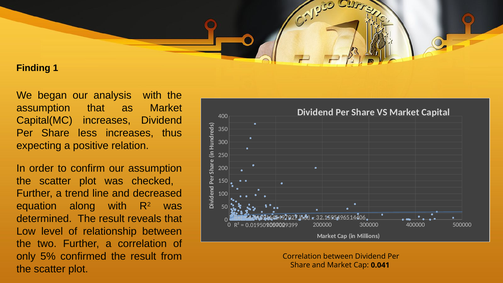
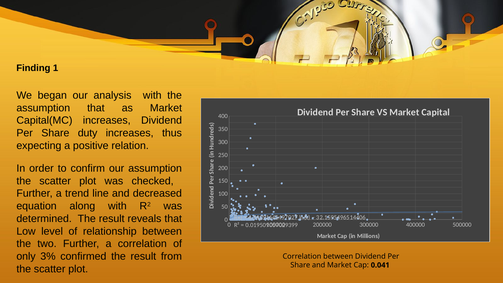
less: less -> duty
5%: 5% -> 3%
